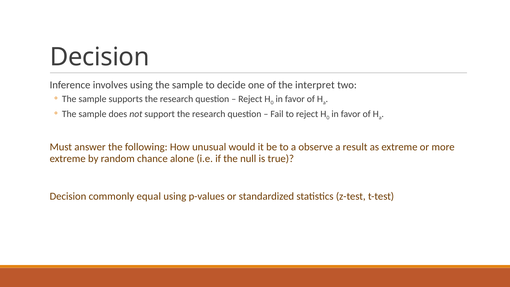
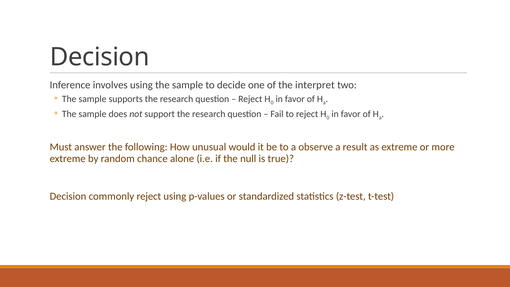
commonly equal: equal -> reject
